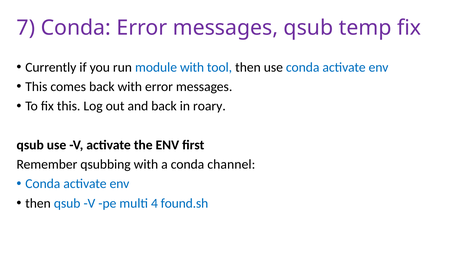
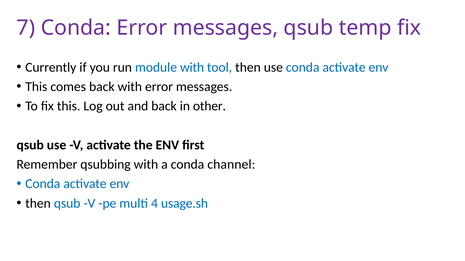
roary: roary -> other
found.sh: found.sh -> usage.sh
